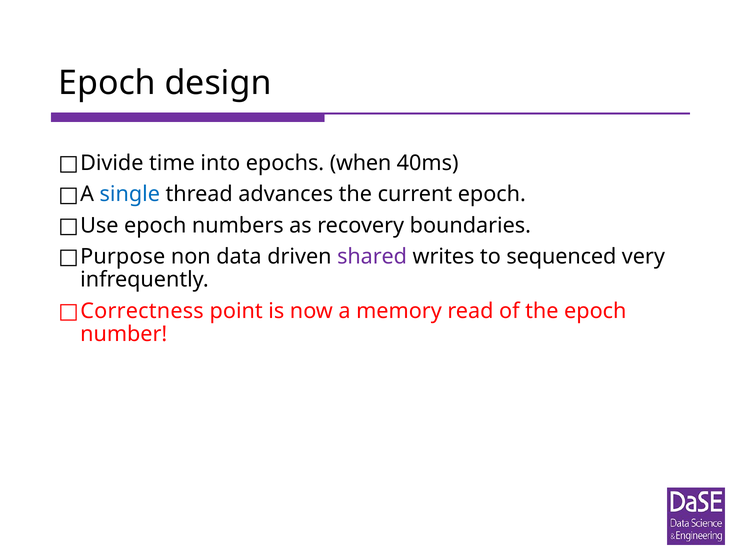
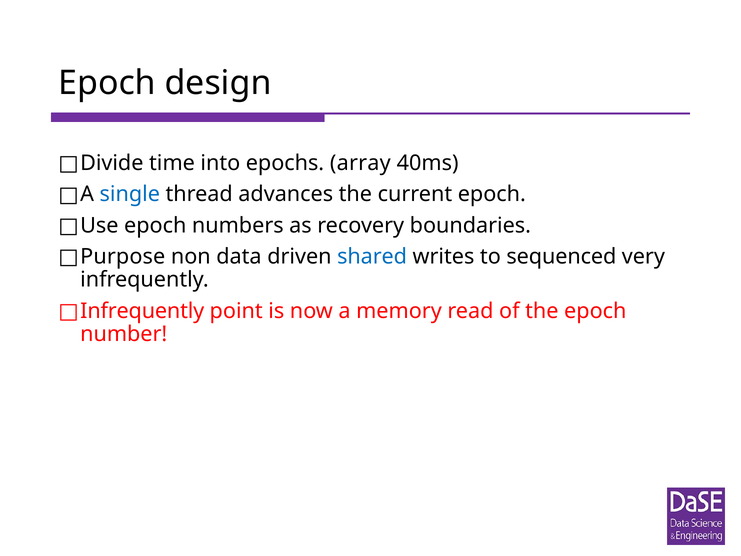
when: when -> array
shared colour: purple -> blue
Correctness at (142, 311): Correctness -> Infrequently
